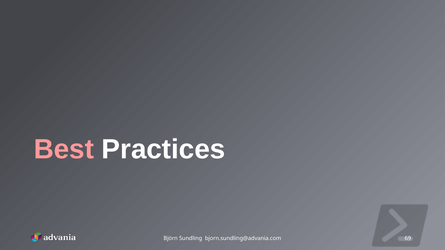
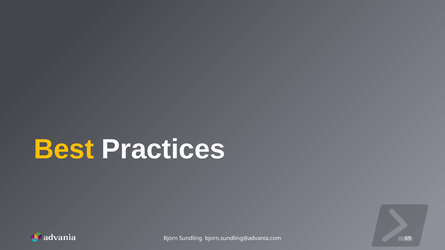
Best colour: pink -> yellow
